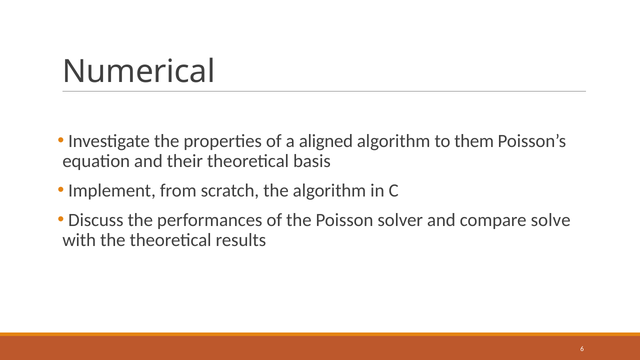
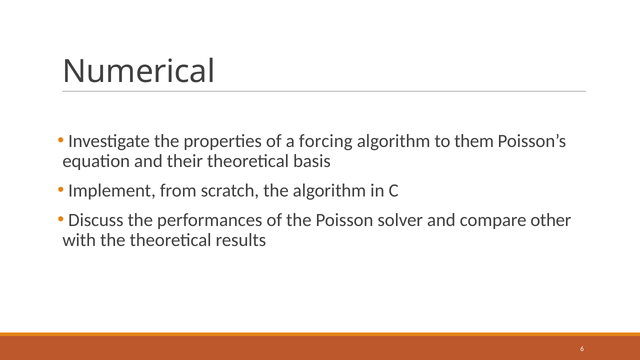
aligned: aligned -> forcing
solve: solve -> other
